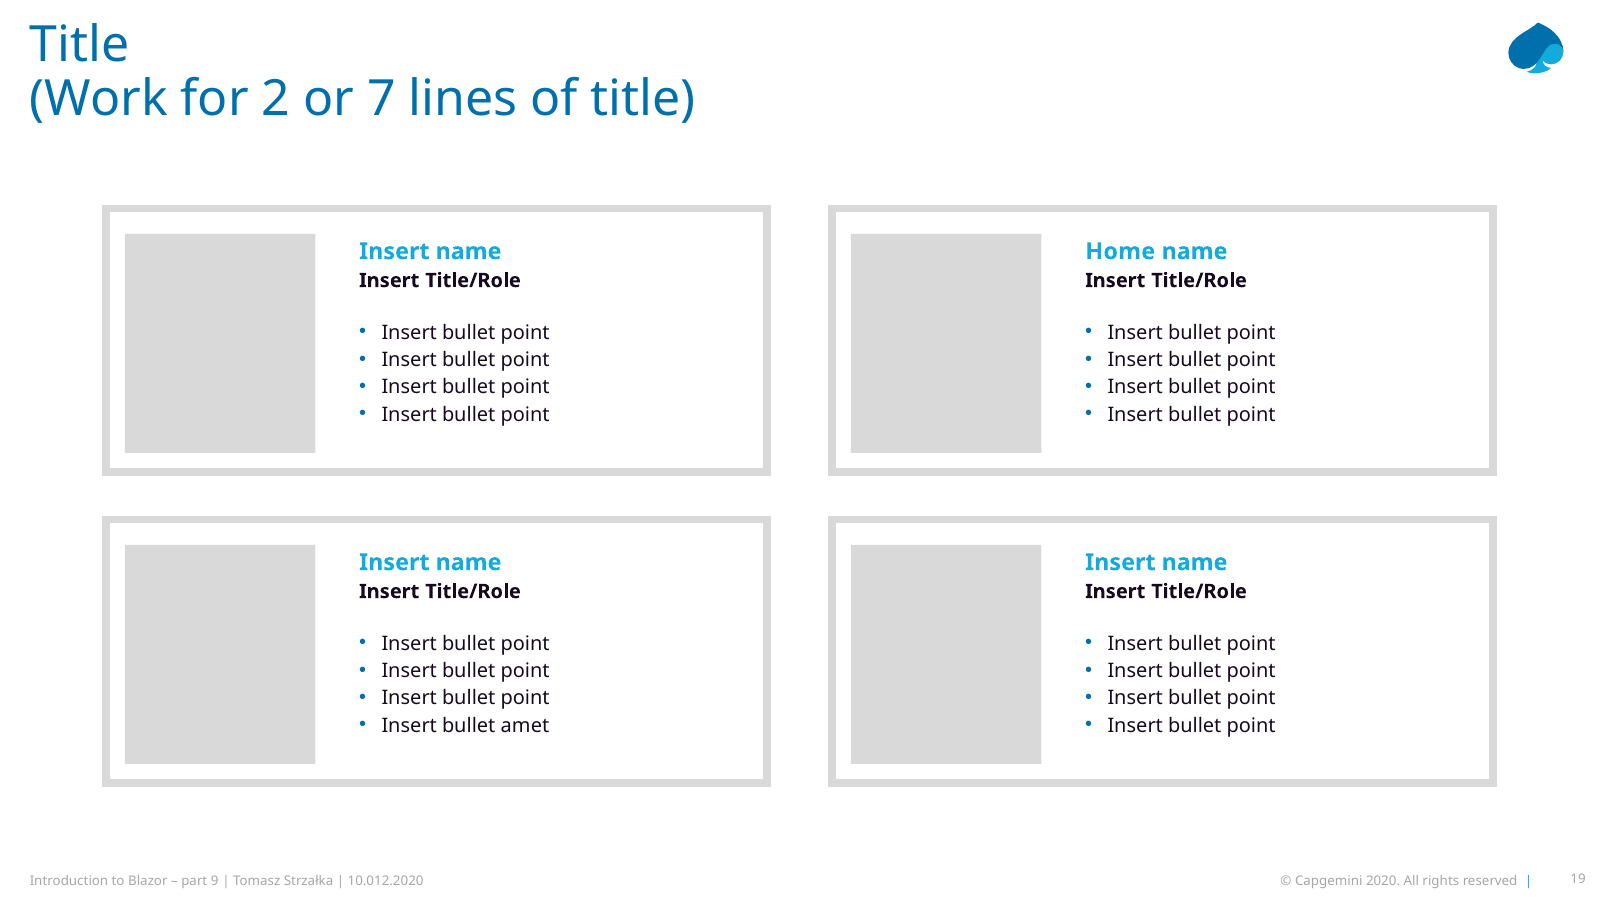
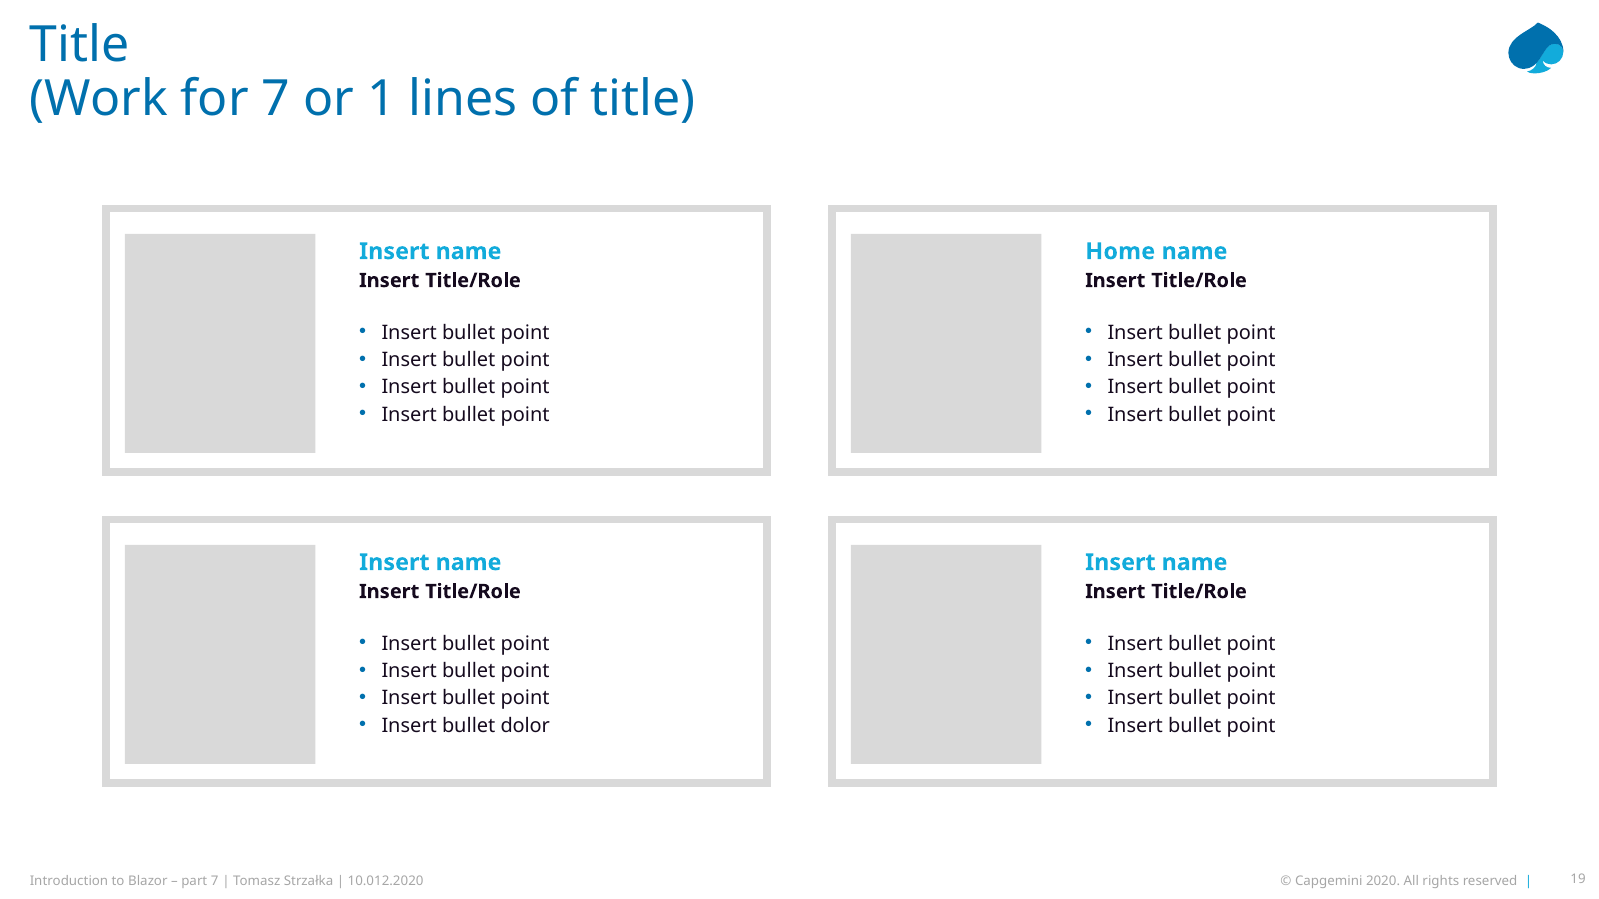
for 2: 2 -> 7
7: 7 -> 1
amet: amet -> dolor
9 at (215, 881): 9 -> 7
